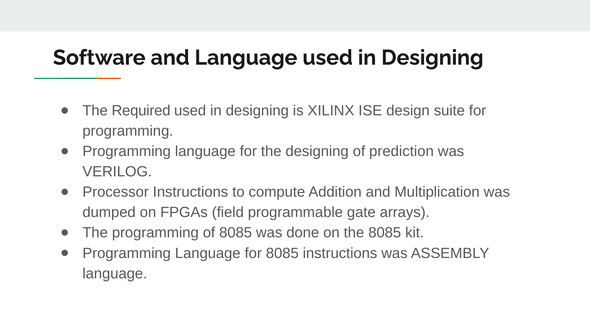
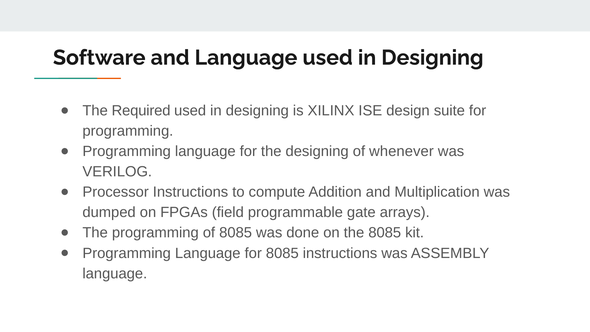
prediction: prediction -> whenever
